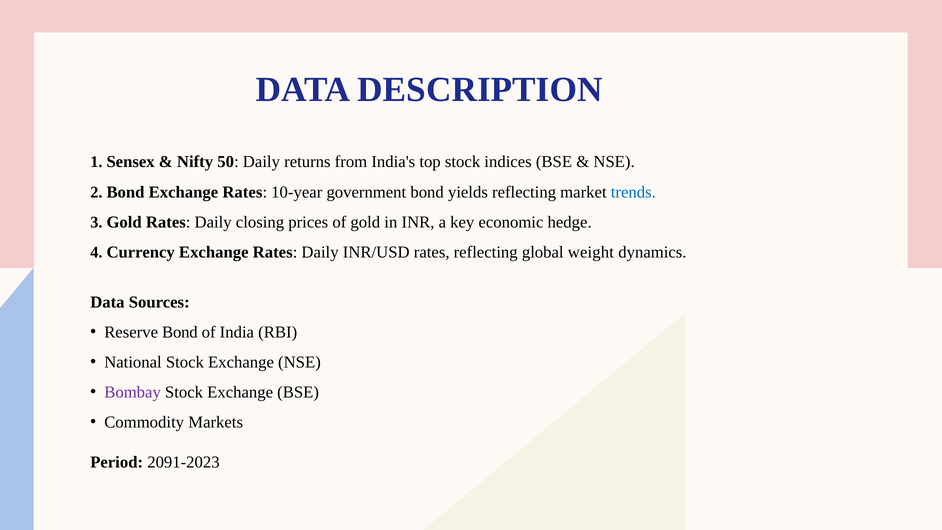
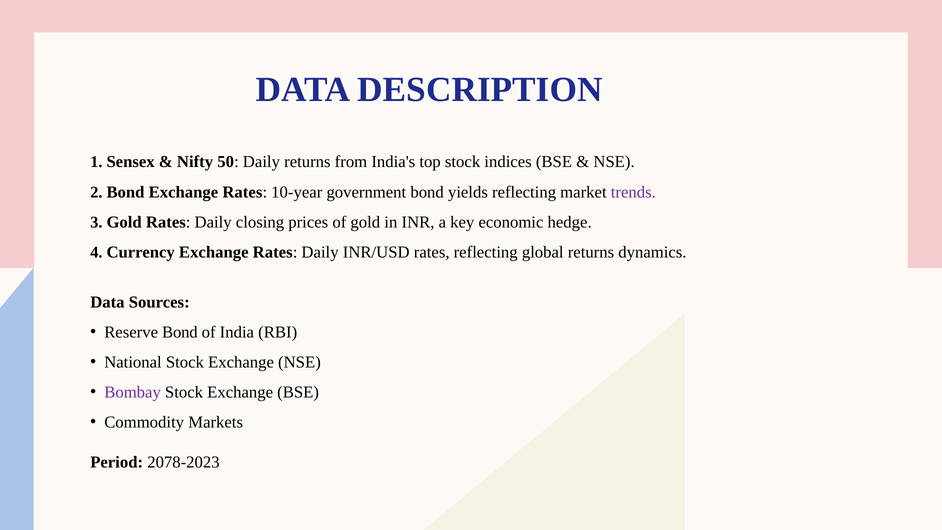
trends colour: blue -> purple
global weight: weight -> returns
2091-2023: 2091-2023 -> 2078-2023
